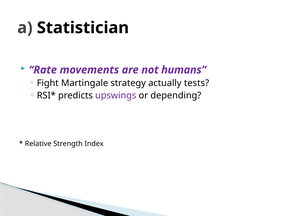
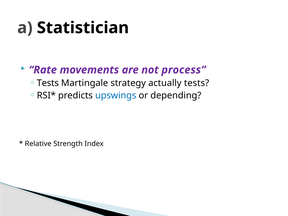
humans: humans -> process
Fight at (48, 83): Fight -> Tests
upswings colour: purple -> blue
